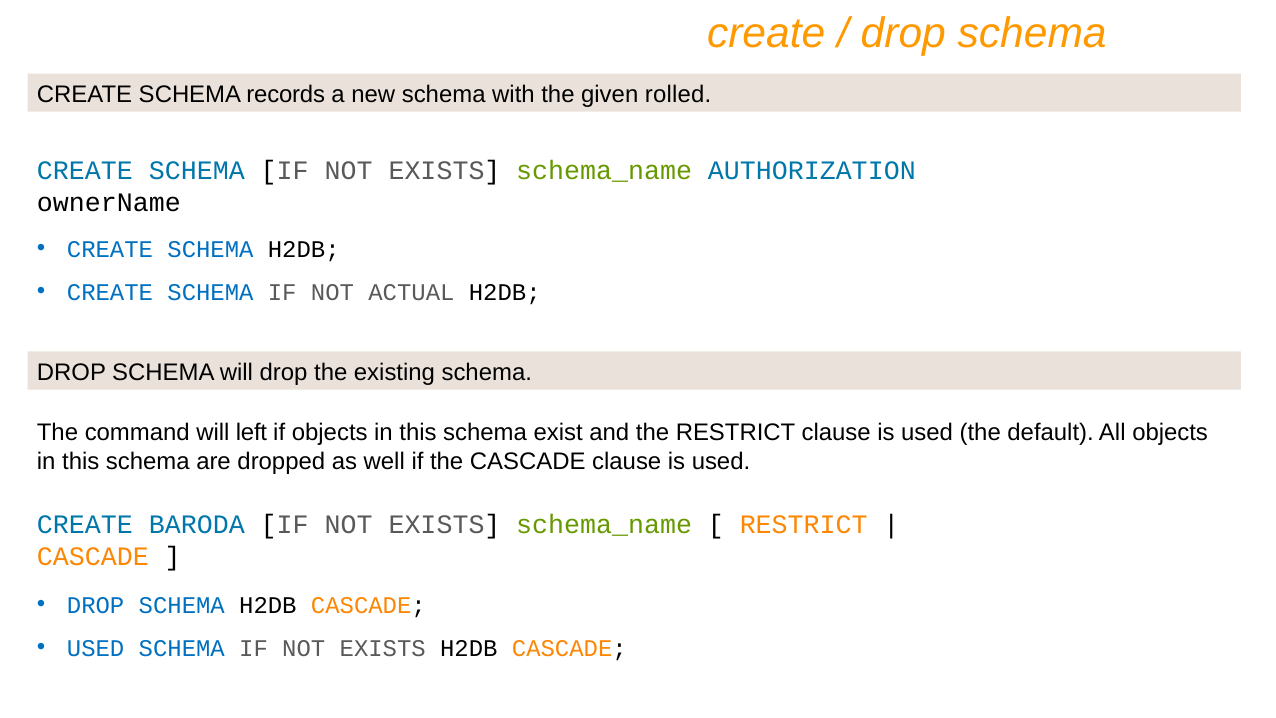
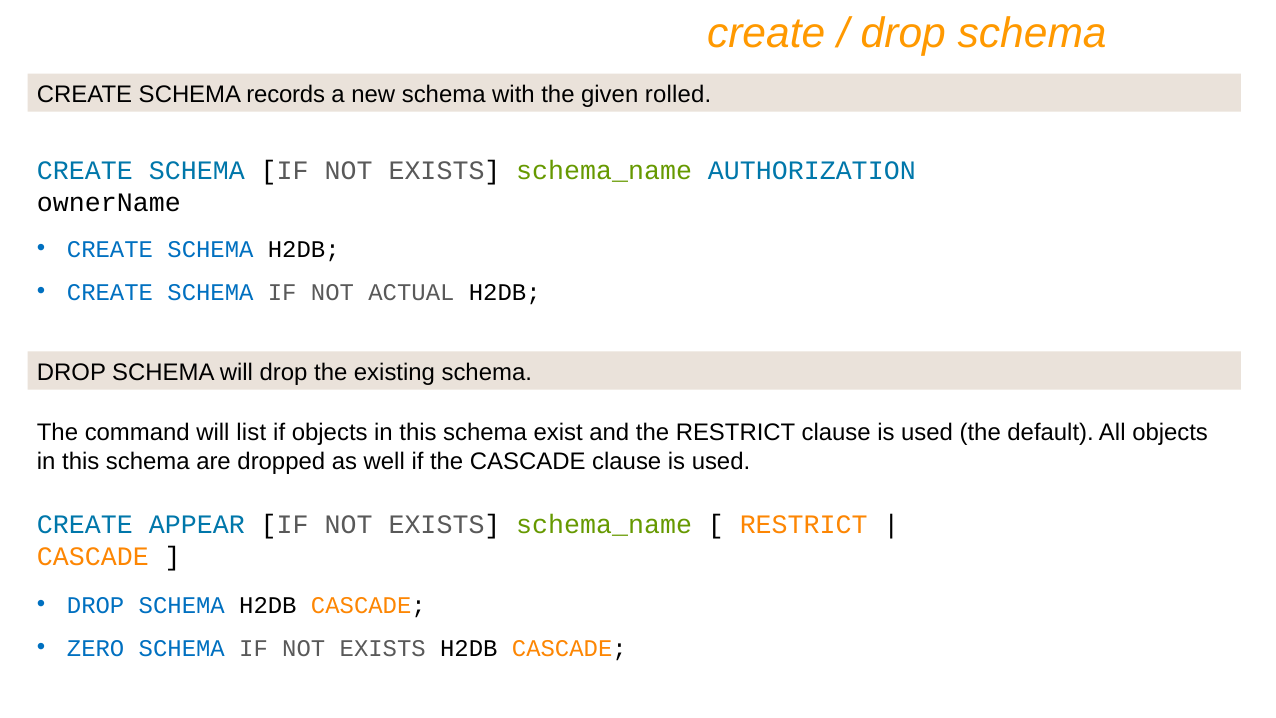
left: left -> list
BARODA: BARODA -> APPEAR
USED at (96, 648): USED -> ZERO
